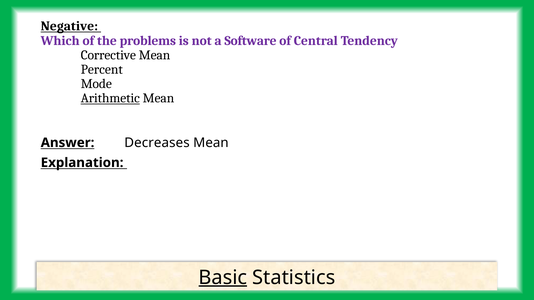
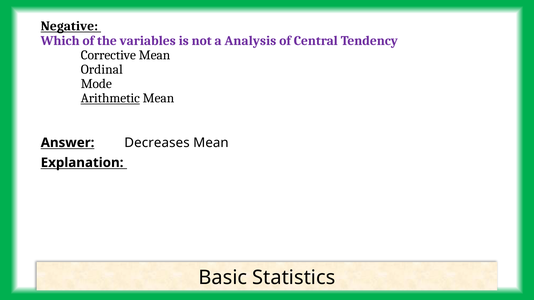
problems: problems -> variables
Software: Software -> Analysis
Percent: Percent -> Ordinal
Basic underline: present -> none
